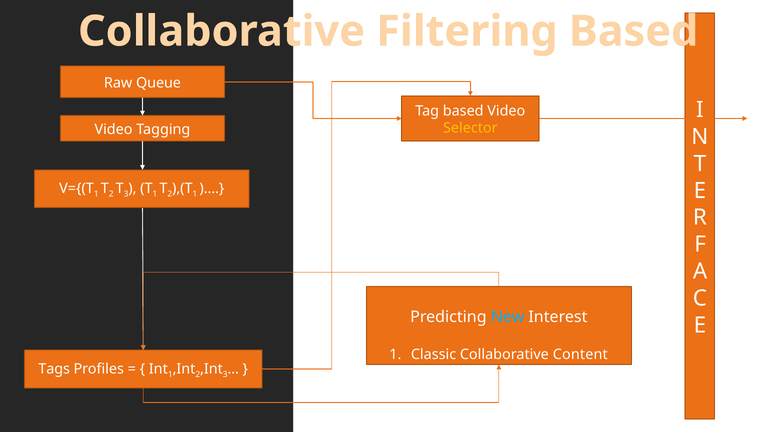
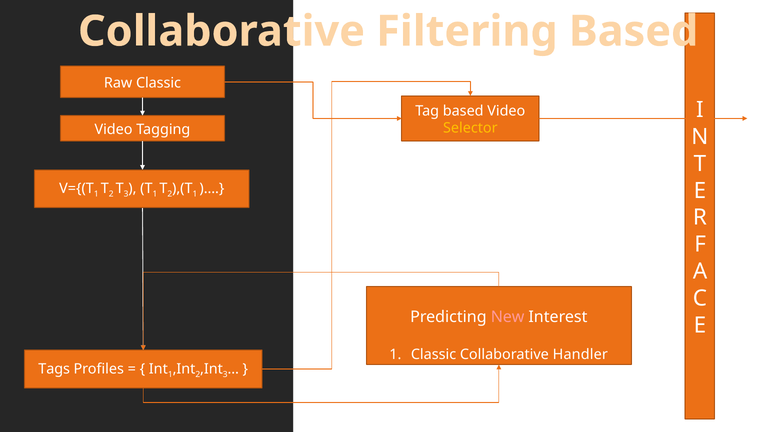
Raw Queue: Queue -> Classic
New colour: light blue -> pink
Content: Content -> Handler
